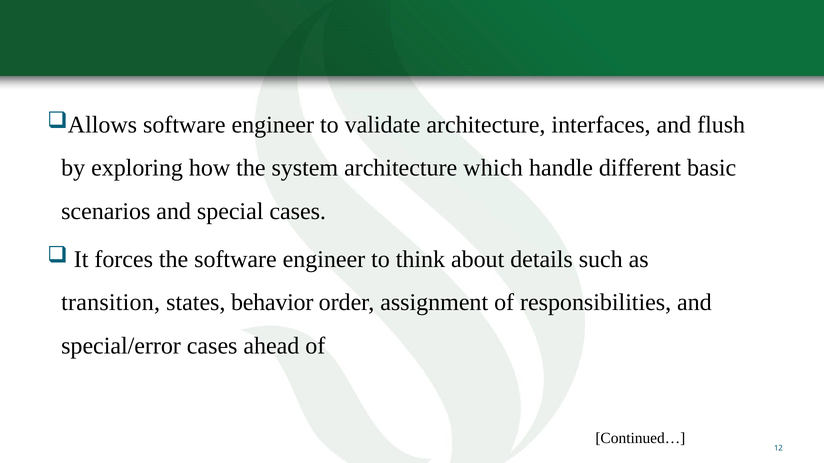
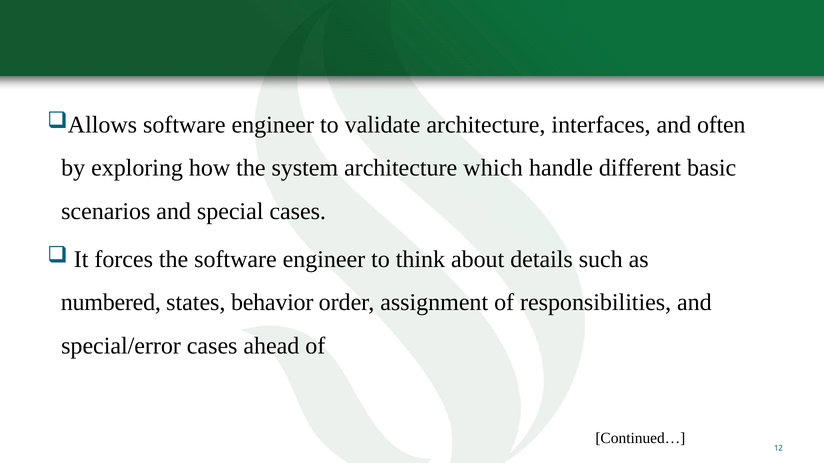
flush: flush -> often
transition: transition -> numbered
